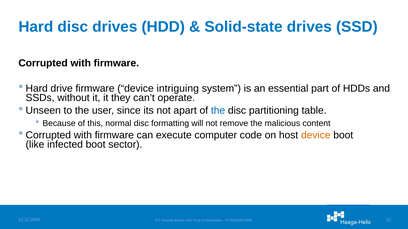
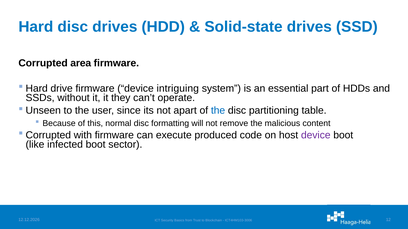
Corrupted with: with -> area
computer: computer -> produced
device at (316, 136) colour: orange -> purple
